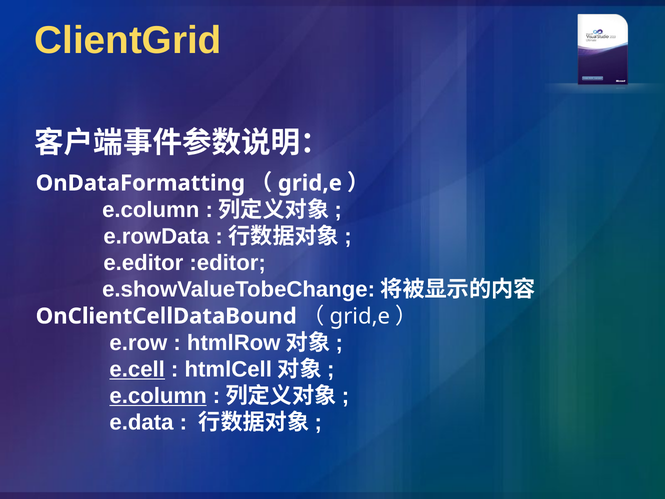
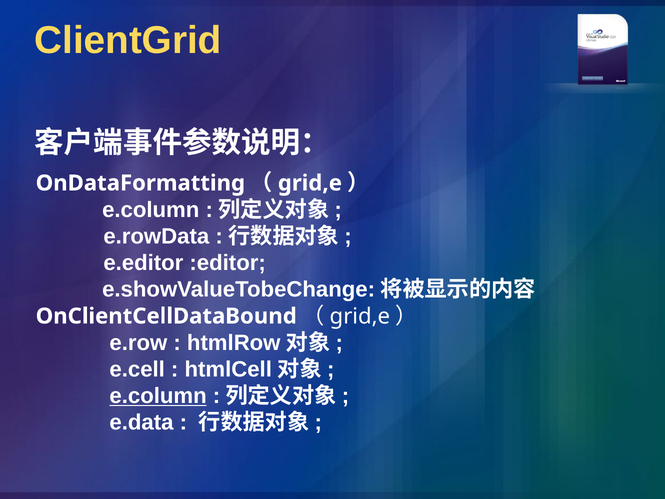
e.cell underline: present -> none
